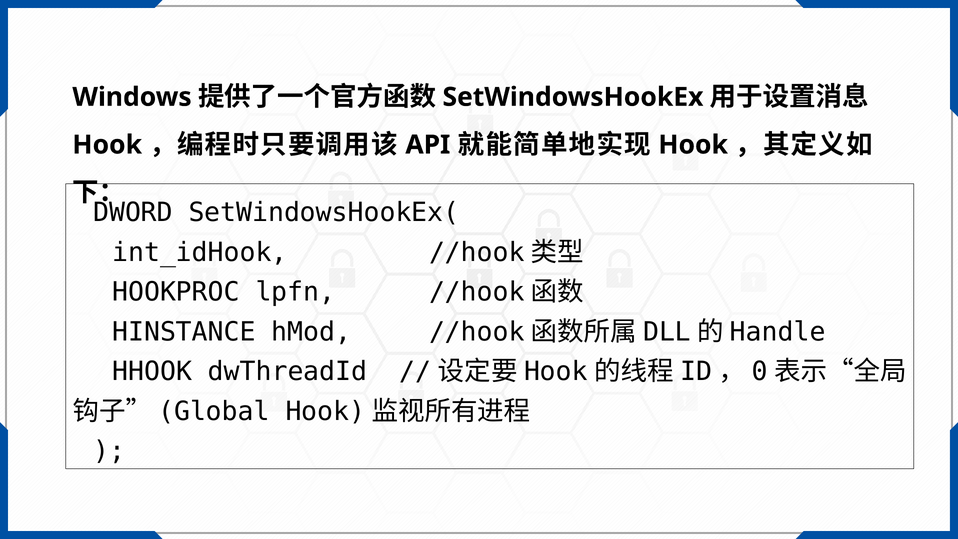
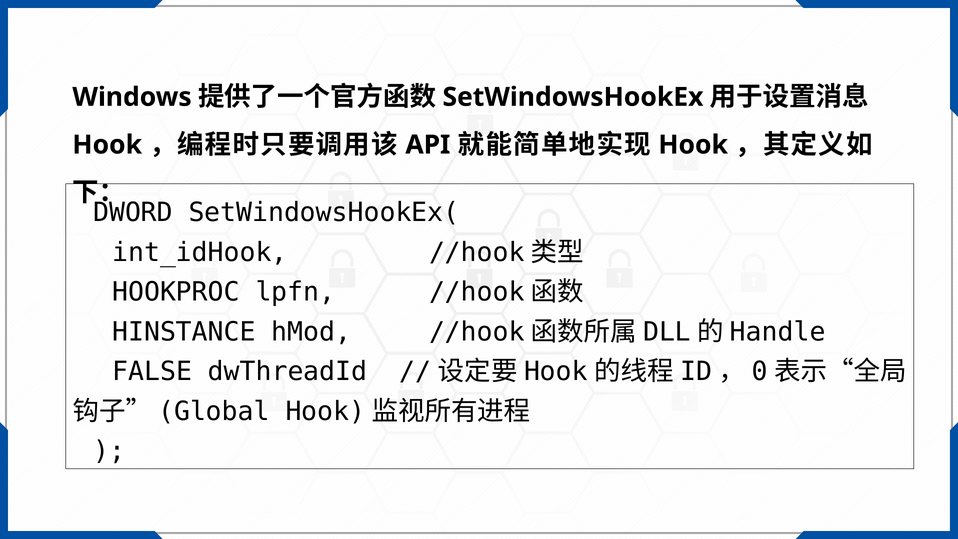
HHOOK: HHOOK -> FALSE
